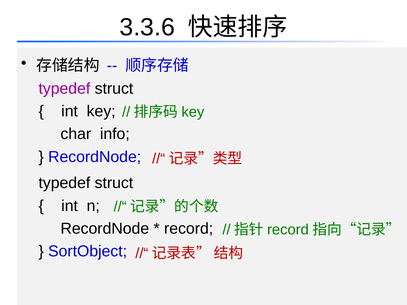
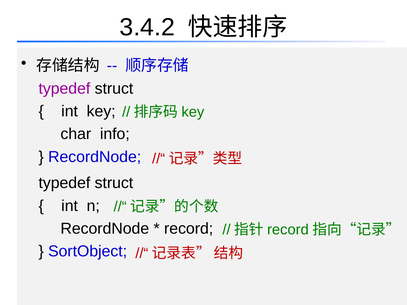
3.3.6: 3.3.6 -> 3.4.2
